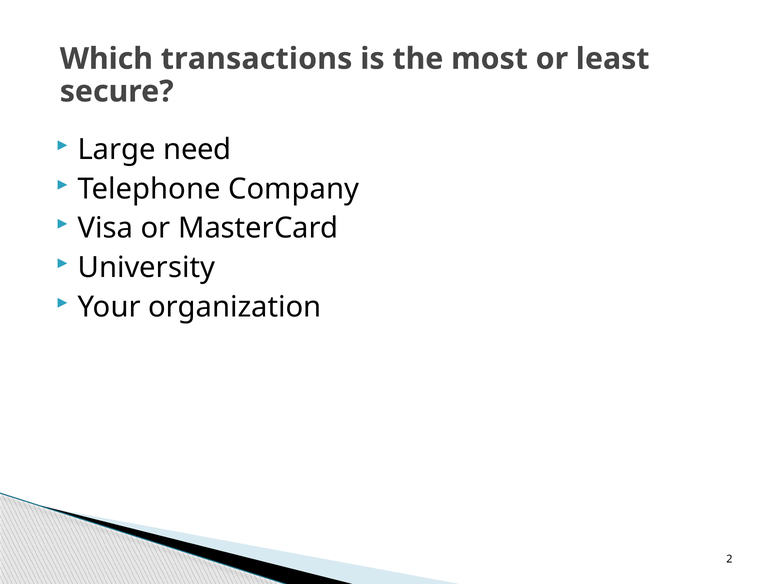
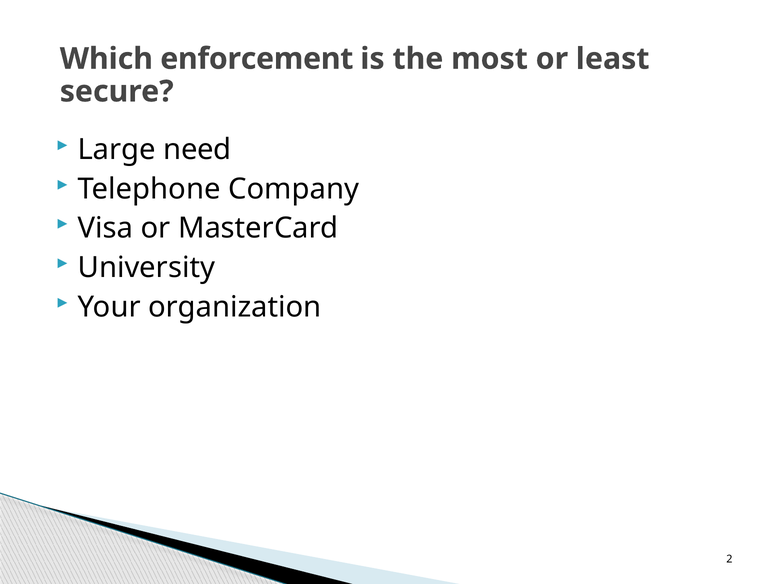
transactions: transactions -> enforcement
